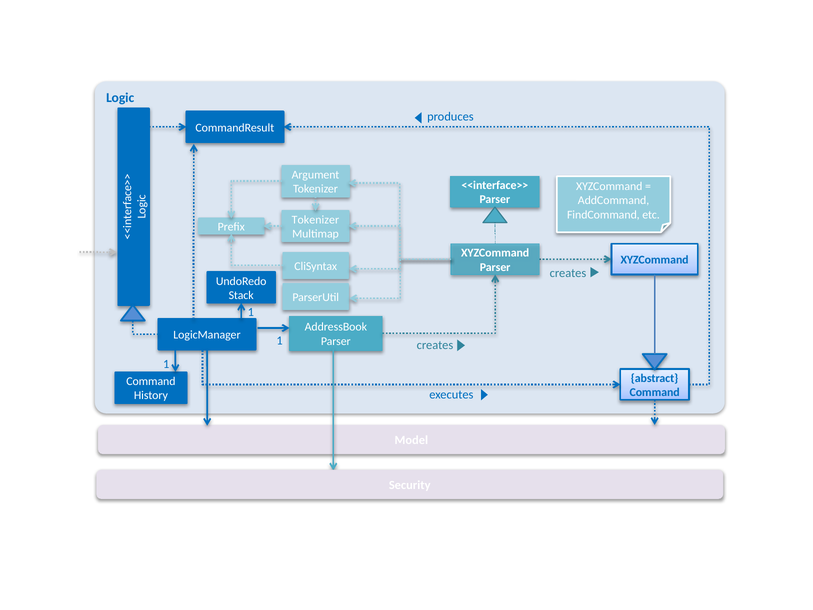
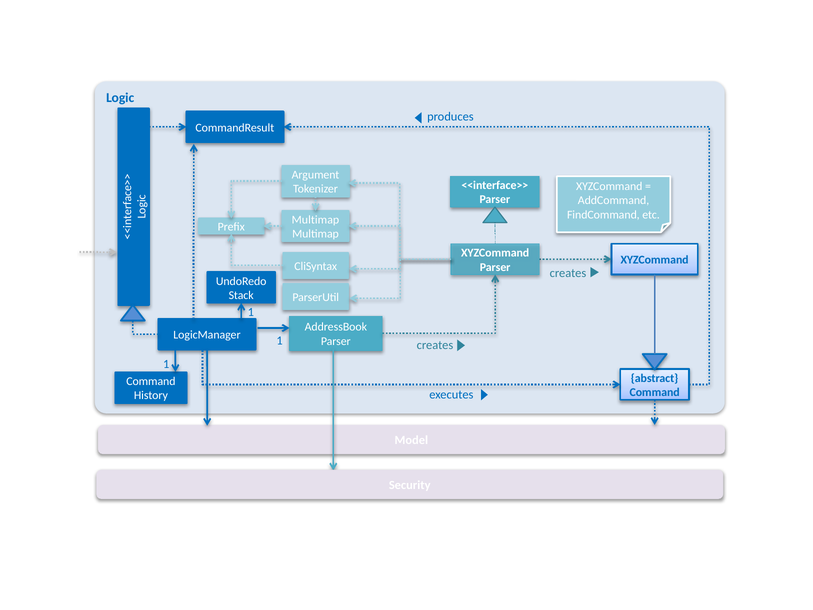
Tokenizer at (315, 220): Tokenizer -> Multimap
